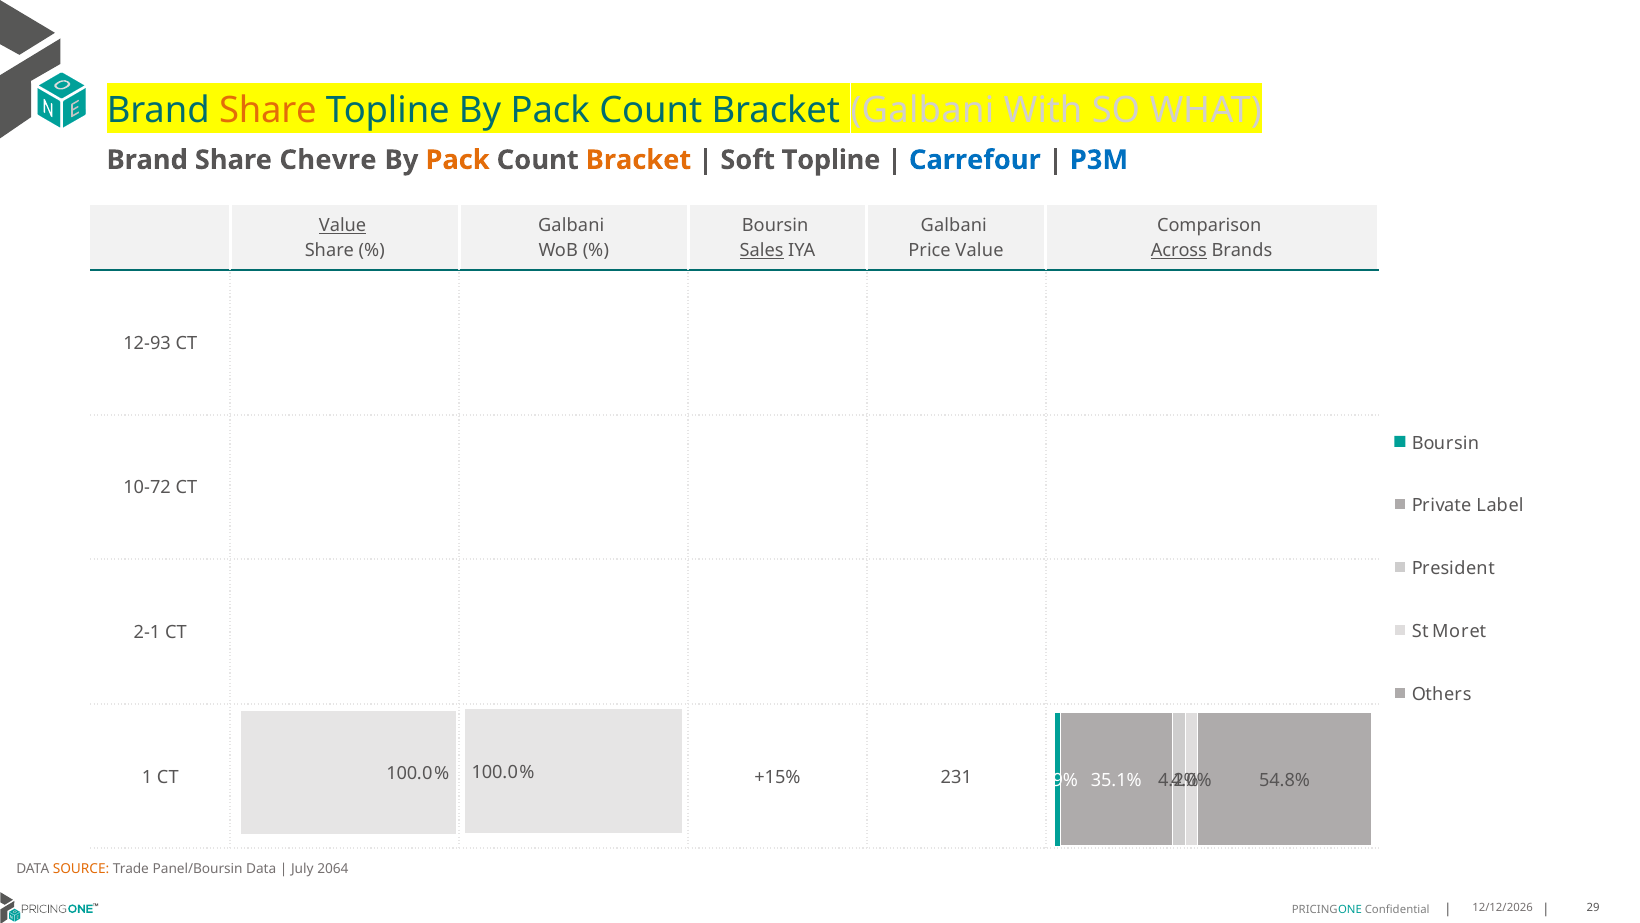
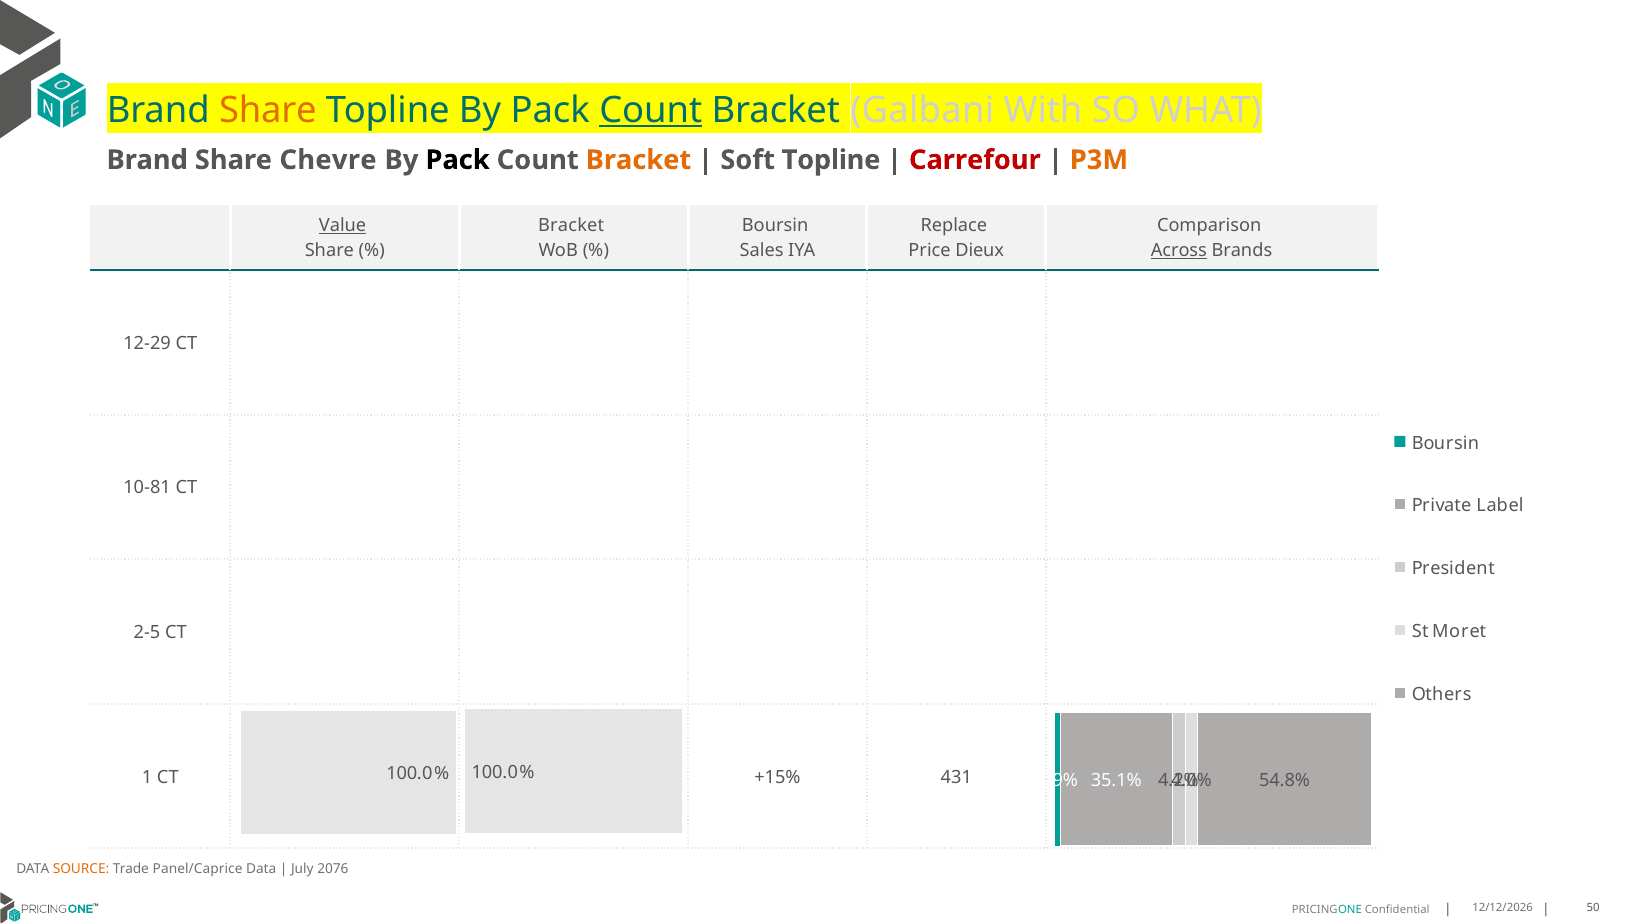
Count at (651, 110) underline: none -> present
Pack at (458, 160) colour: orange -> black
Carrefour colour: blue -> red
P3M colour: blue -> orange
Galbani at (571, 225): Galbani -> Bracket
Galbani at (954, 225): Galbani -> Replace
Sales underline: present -> none
Price Value: Value -> Dieux
12-93: 12-93 -> 12-29
10-72: 10-72 -> 10-81
2-1: 2-1 -> 2-5
231: 231 -> 431
Panel/Boursin: Panel/Boursin -> Panel/Caprice
2064: 2064 -> 2076
29: 29 -> 50
